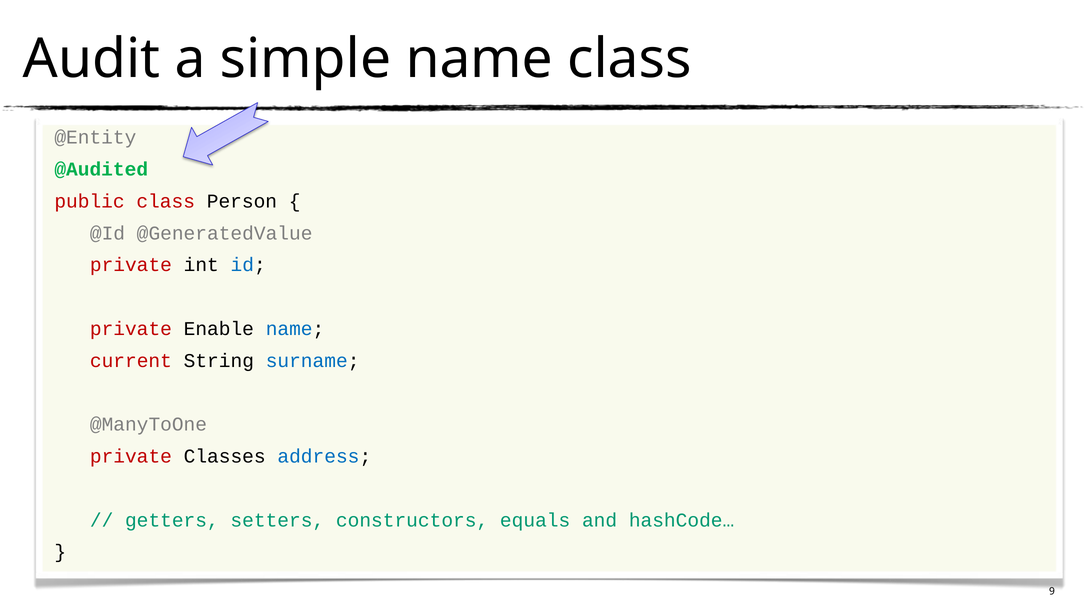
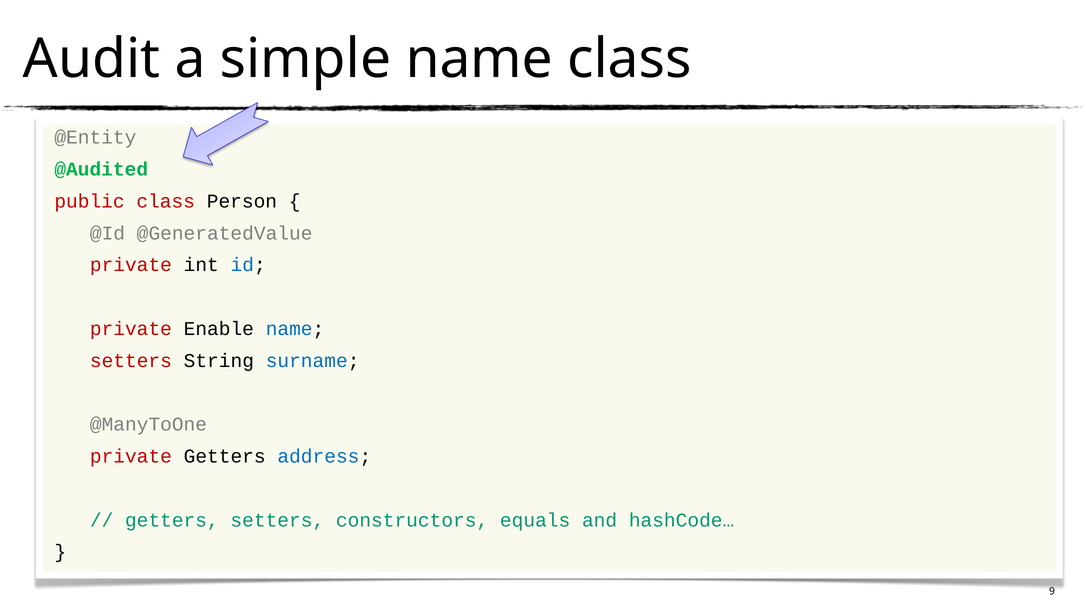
current at (131, 361): current -> setters
private Classes: Classes -> Getters
